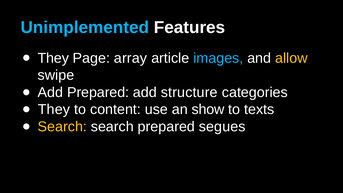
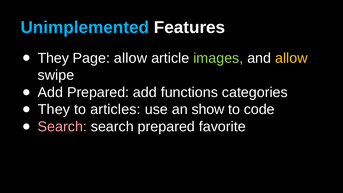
Page array: array -> allow
images colour: light blue -> light green
structure: structure -> functions
content: content -> articles
texts: texts -> code
Search at (62, 127) colour: yellow -> pink
segues: segues -> favorite
